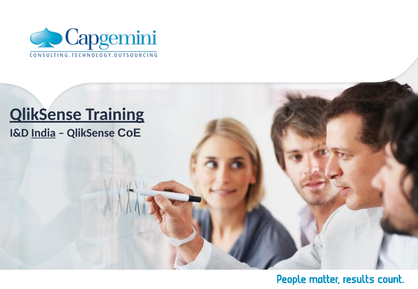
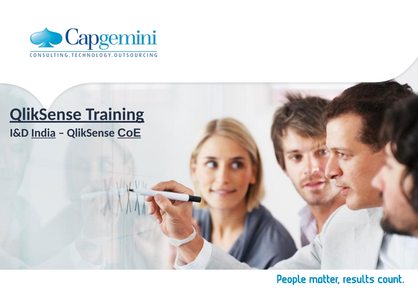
CoE underline: none -> present
